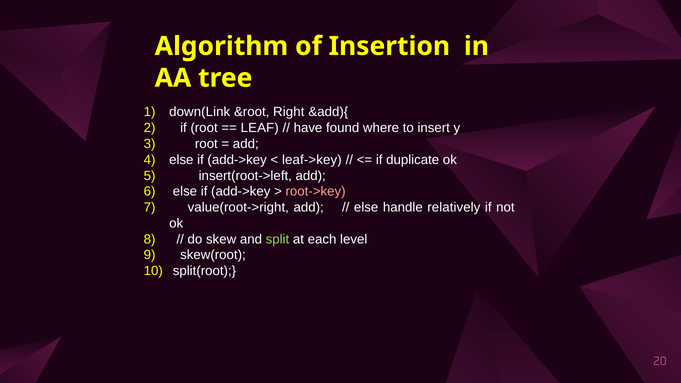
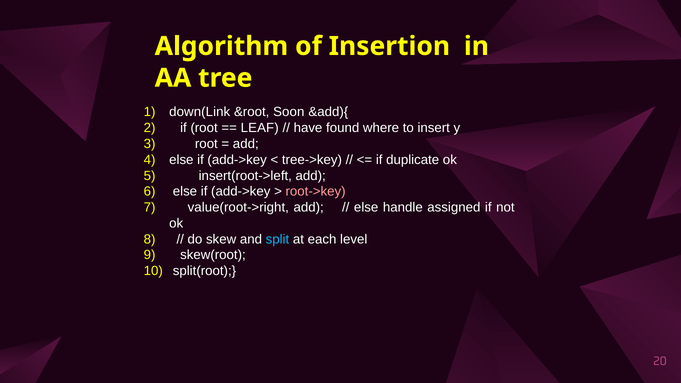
Right: Right -> Soon
leaf->key: leaf->key -> tree->key
relatively: relatively -> assigned
split colour: light green -> light blue
